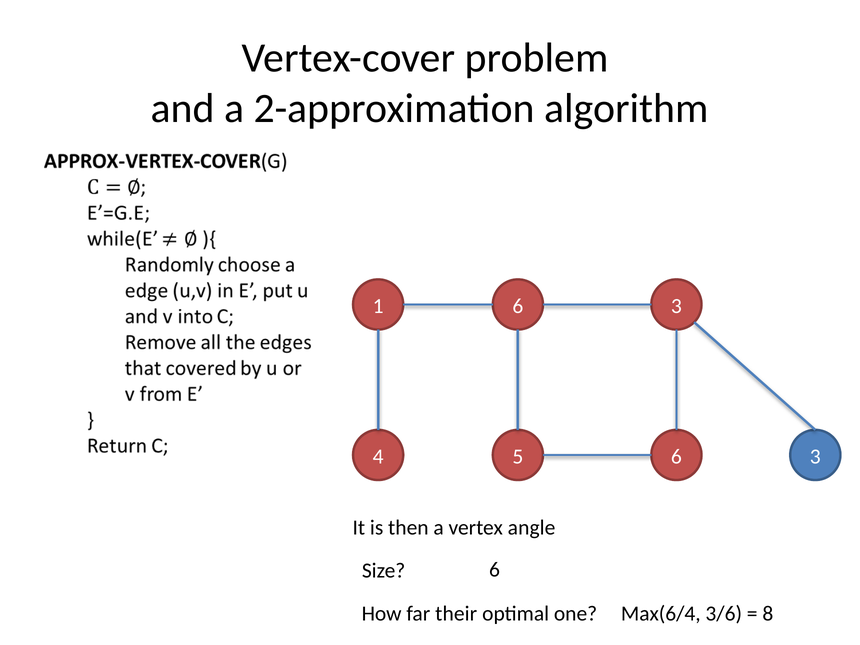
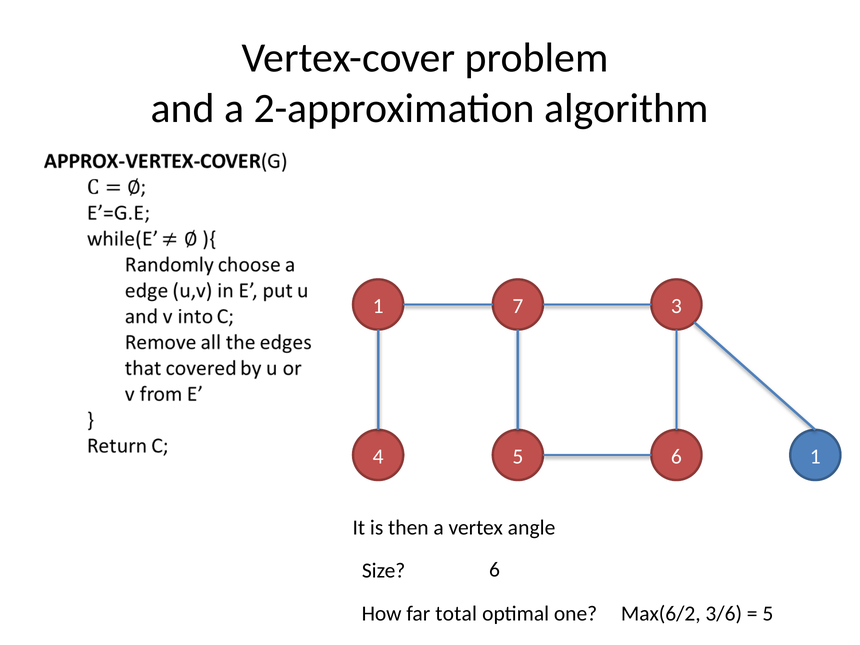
1 6: 6 -> 7
5 3: 3 -> 1
their: their -> total
Max(6/4: Max(6/4 -> Max(6/2
8 at (768, 613): 8 -> 5
